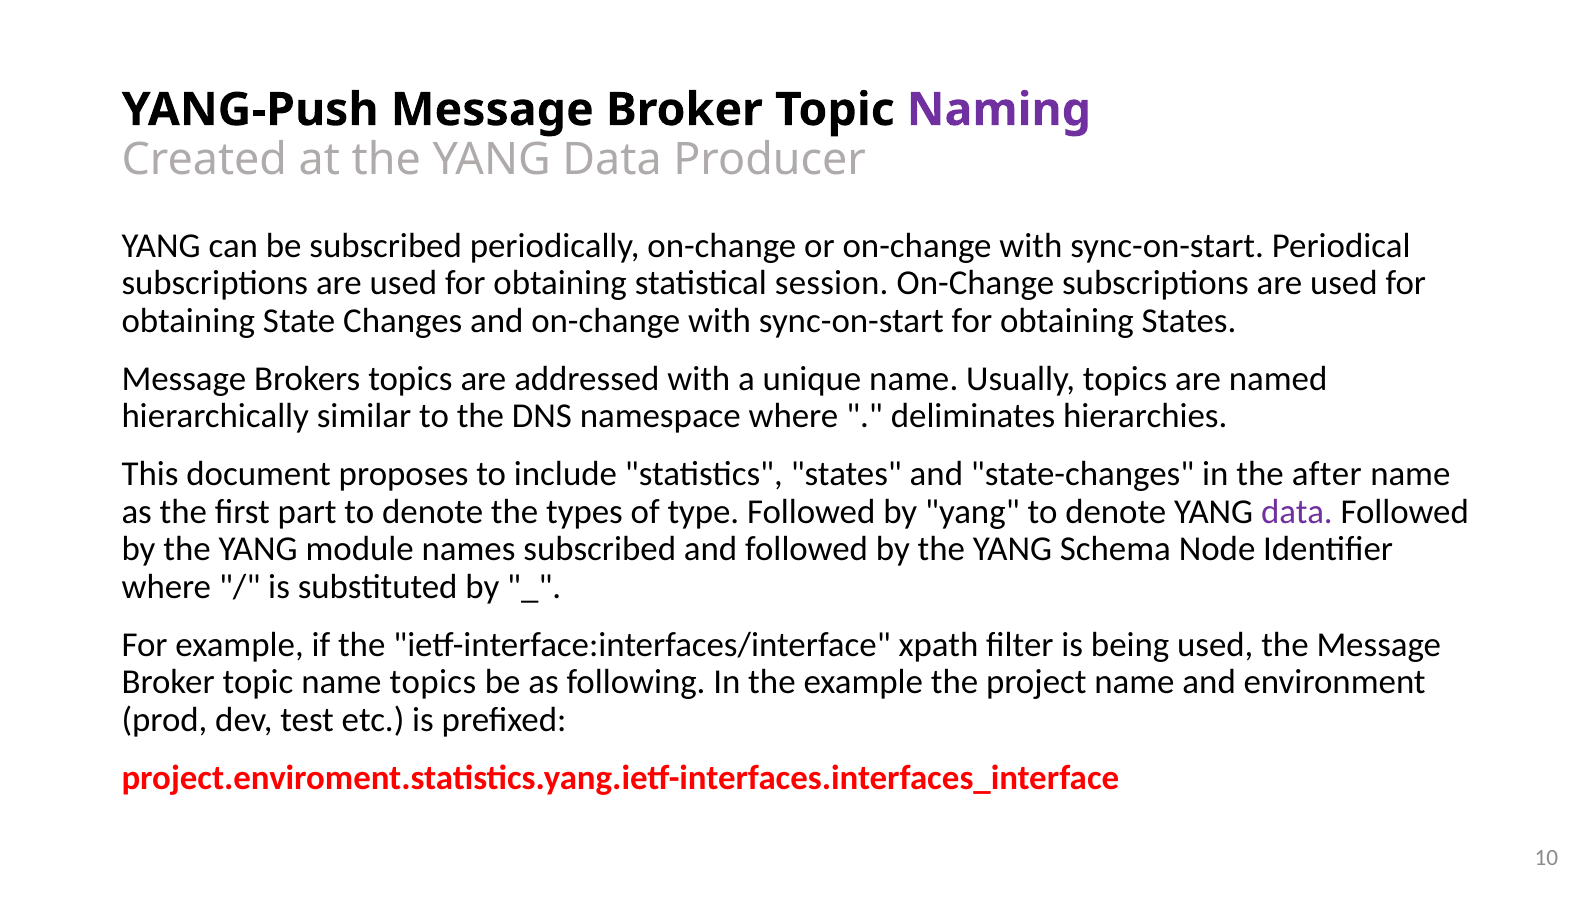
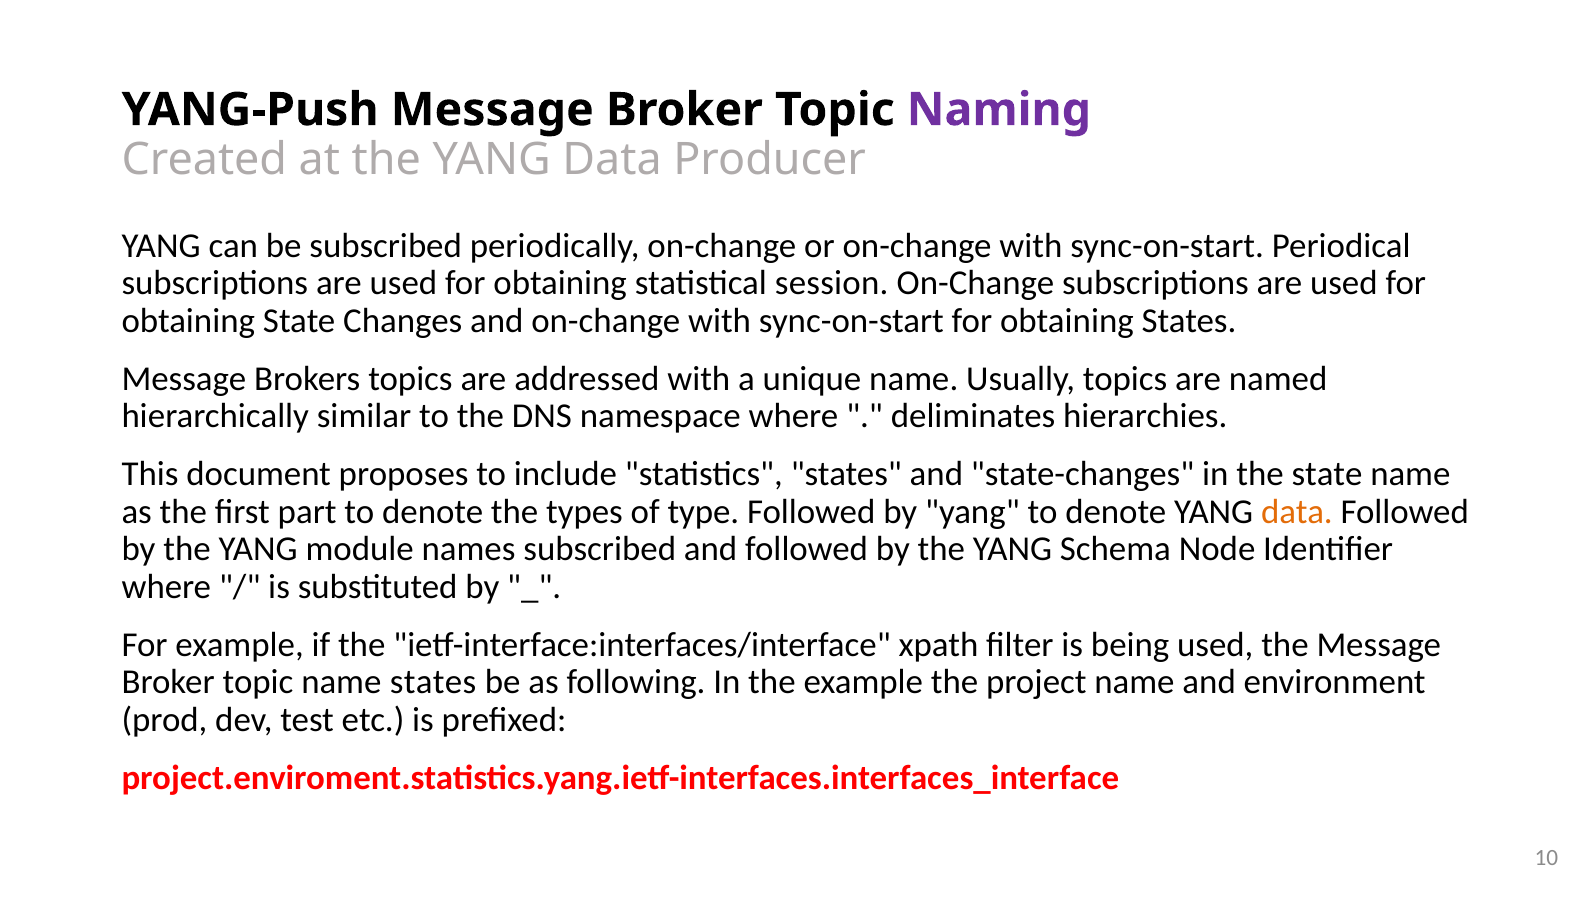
the after: after -> state
data at (1297, 512) colour: purple -> orange
name topics: topics -> states
